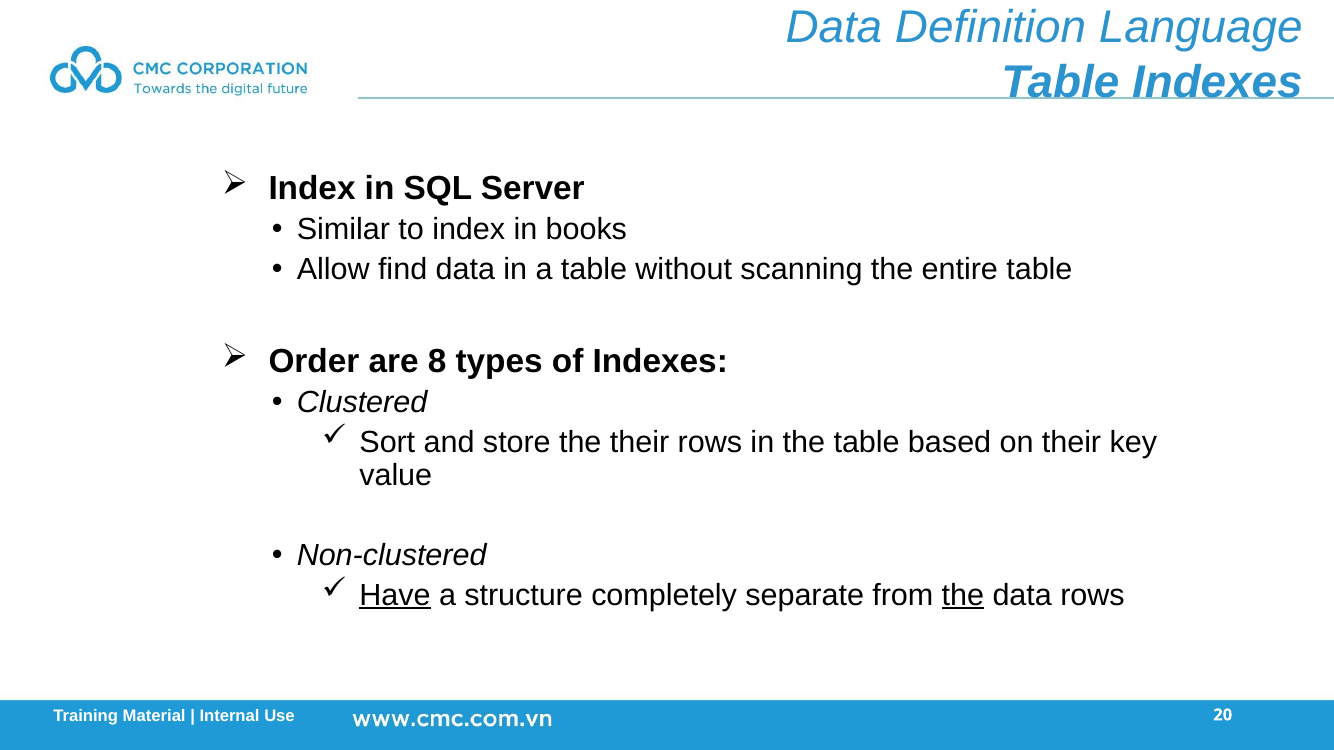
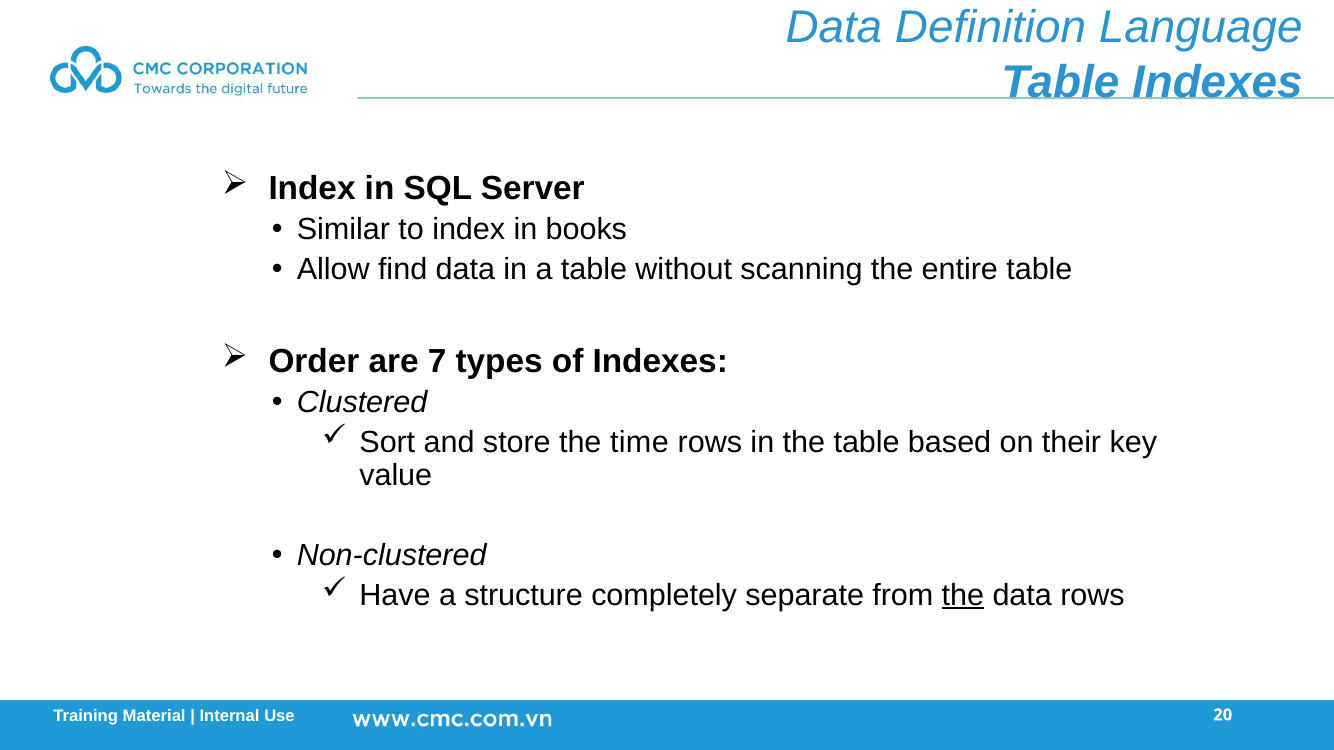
8: 8 -> 7
the their: their -> time
Have underline: present -> none
